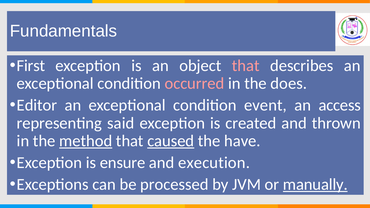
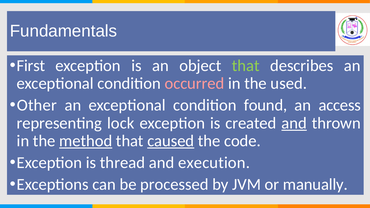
that at (246, 66) colour: pink -> light green
does: does -> used
Editor: Editor -> Other
event: event -> found
said: said -> lock
and at (294, 123) underline: none -> present
have: have -> code
ensure: ensure -> thread
manually underline: present -> none
